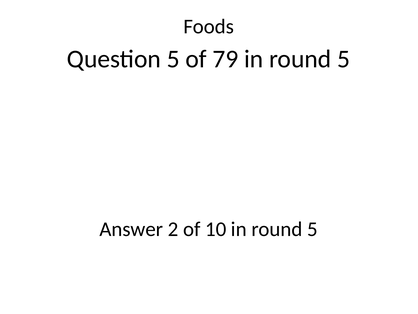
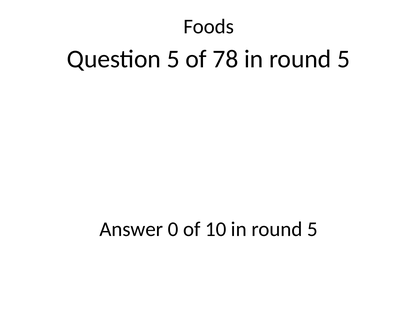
79: 79 -> 78
2: 2 -> 0
